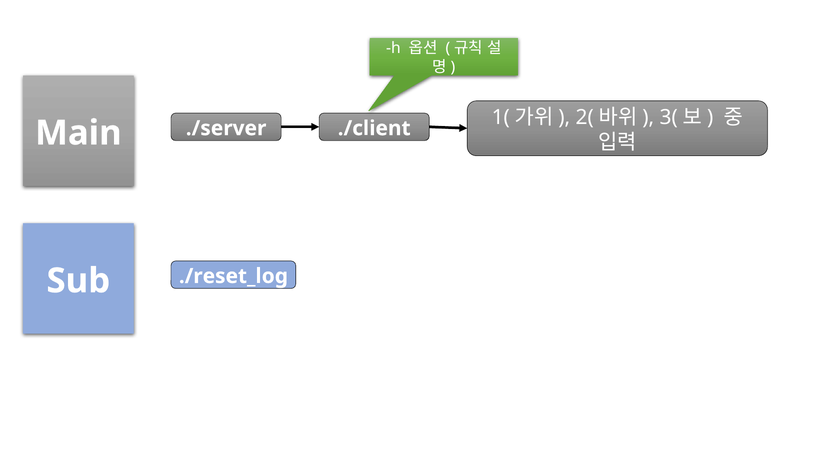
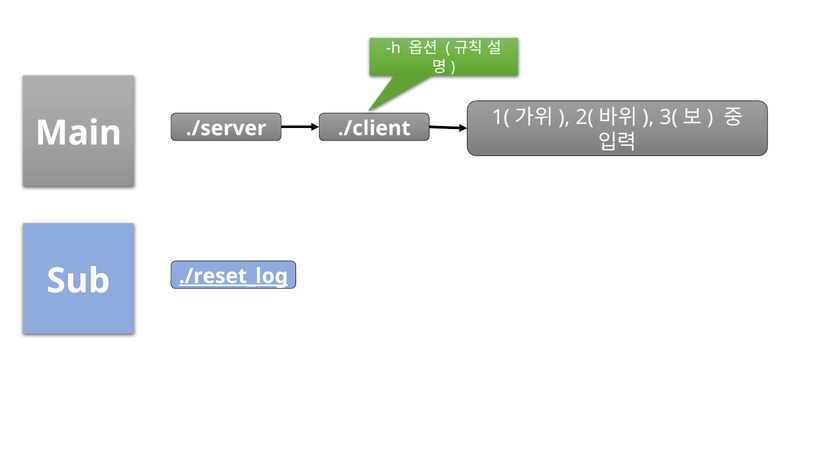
./reset_log underline: none -> present
